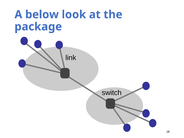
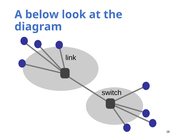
package: package -> diagram
